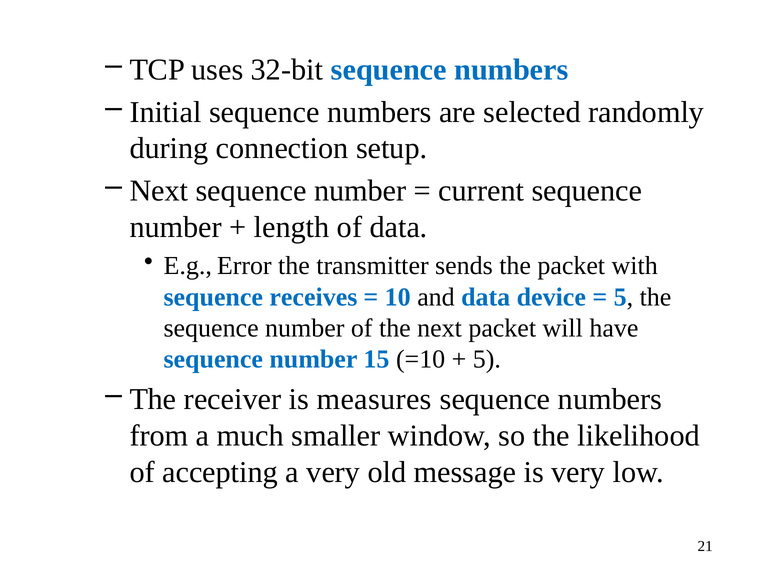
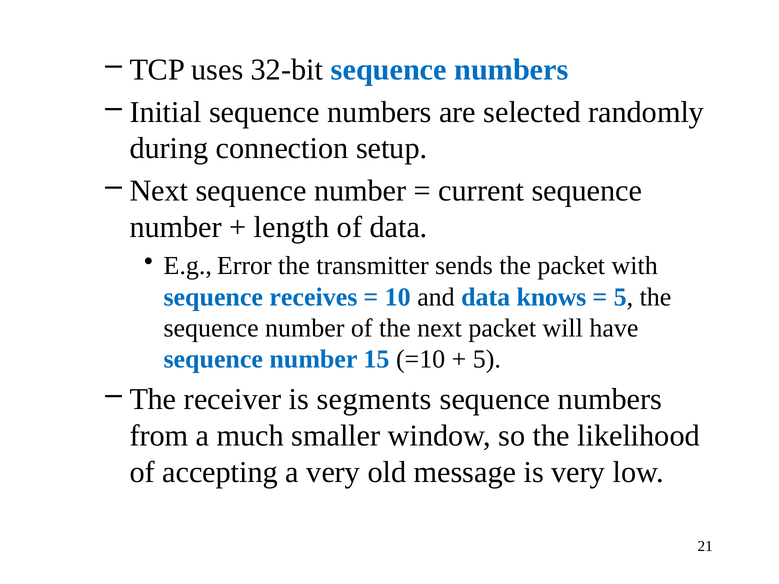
device: device -> knows
measures: measures -> segments
